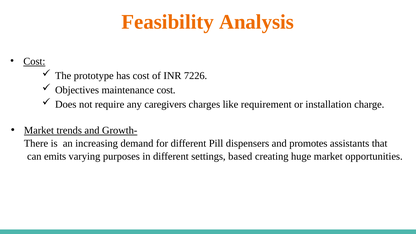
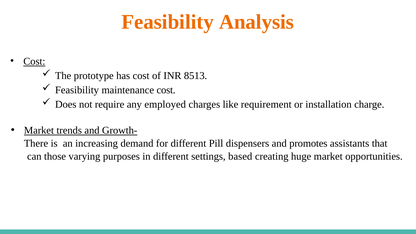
7226: 7226 -> 8513
Objectives at (77, 90): Objectives -> Feasibility
caregivers: caregivers -> employed
emits: emits -> those
